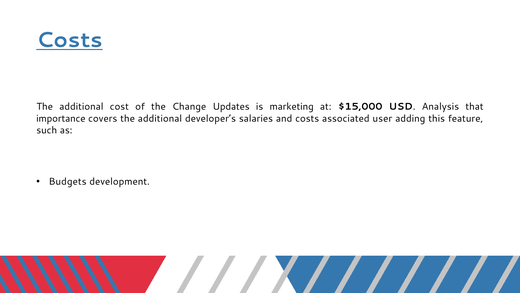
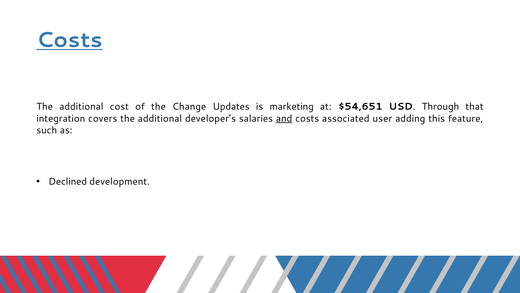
$15,000: $15,000 -> $54,651
Analysis: Analysis -> Through
importance: importance -> integration
and underline: none -> present
Budgets: Budgets -> Declined
